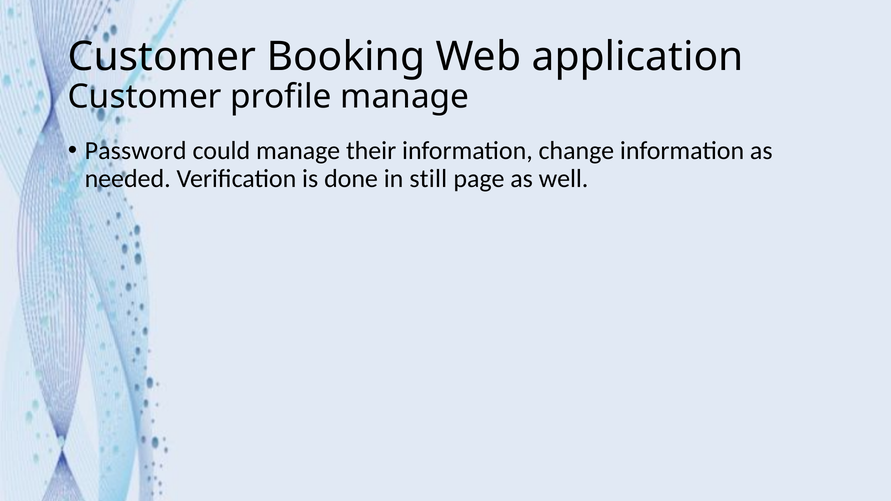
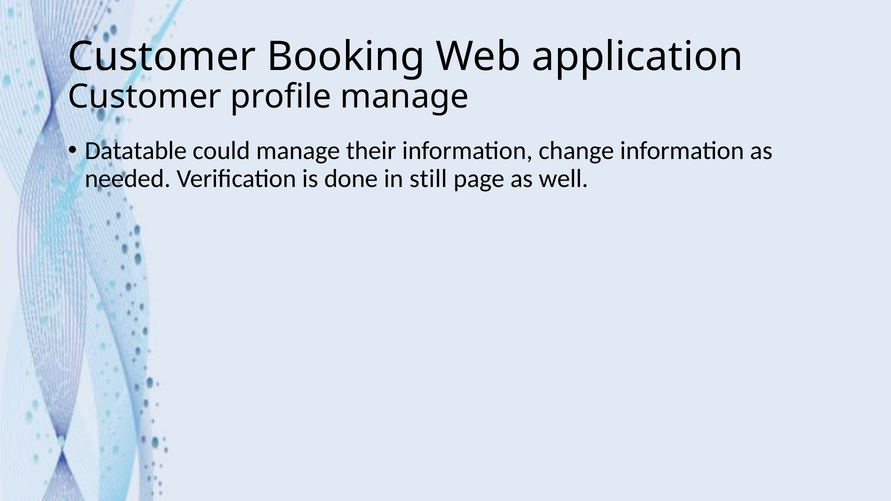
Password: Password -> Datatable
